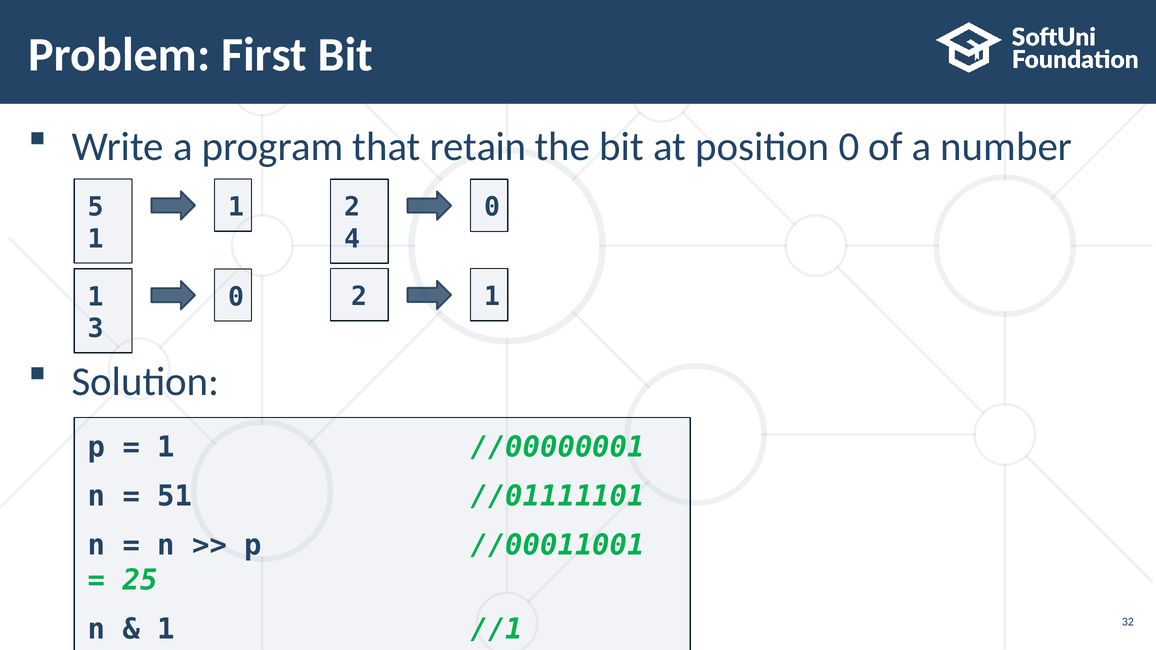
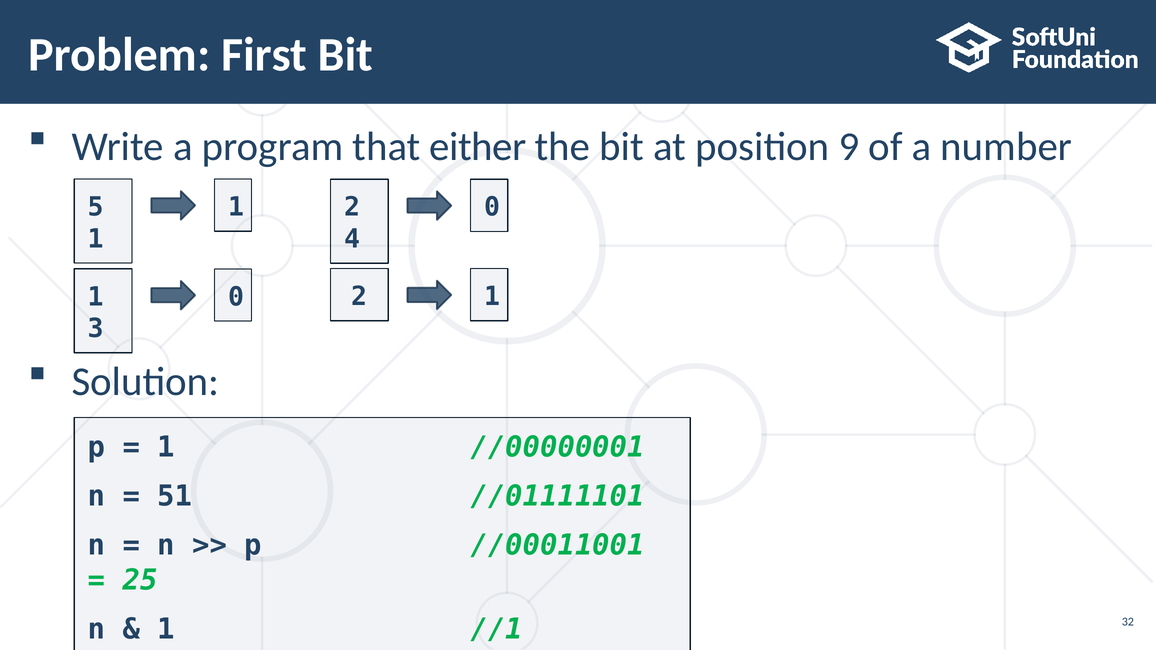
retain: retain -> either
position 0: 0 -> 9
